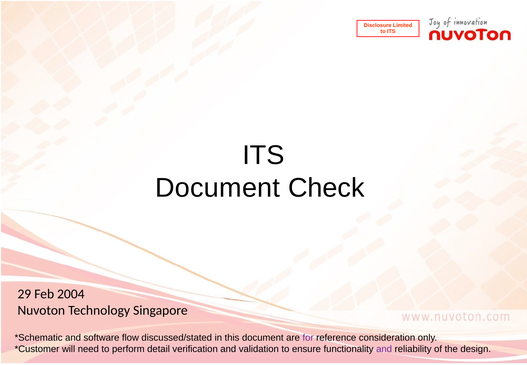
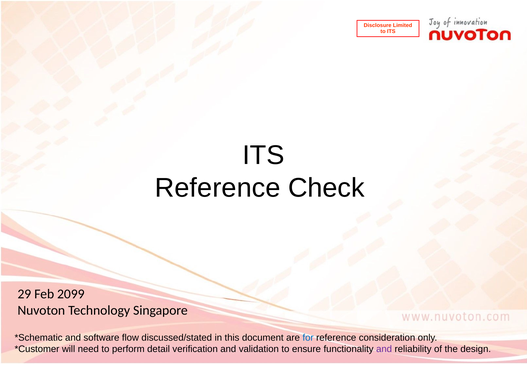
Document at (218, 188): Document -> Reference
2004: 2004 -> 2099
for colour: purple -> blue
